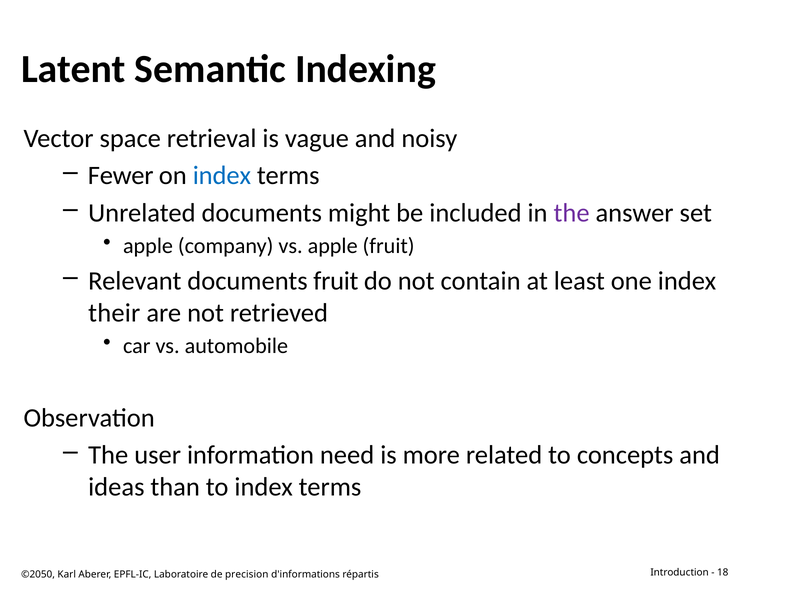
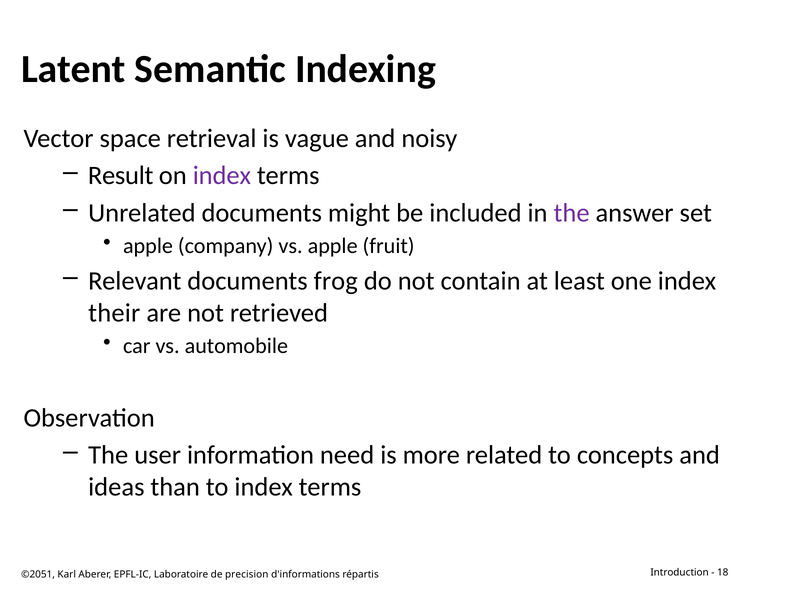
Fewer: Fewer -> Result
index at (222, 176) colour: blue -> purple
documents fruit: fruit -> frog
©2050: ©2050 -> ©2051
